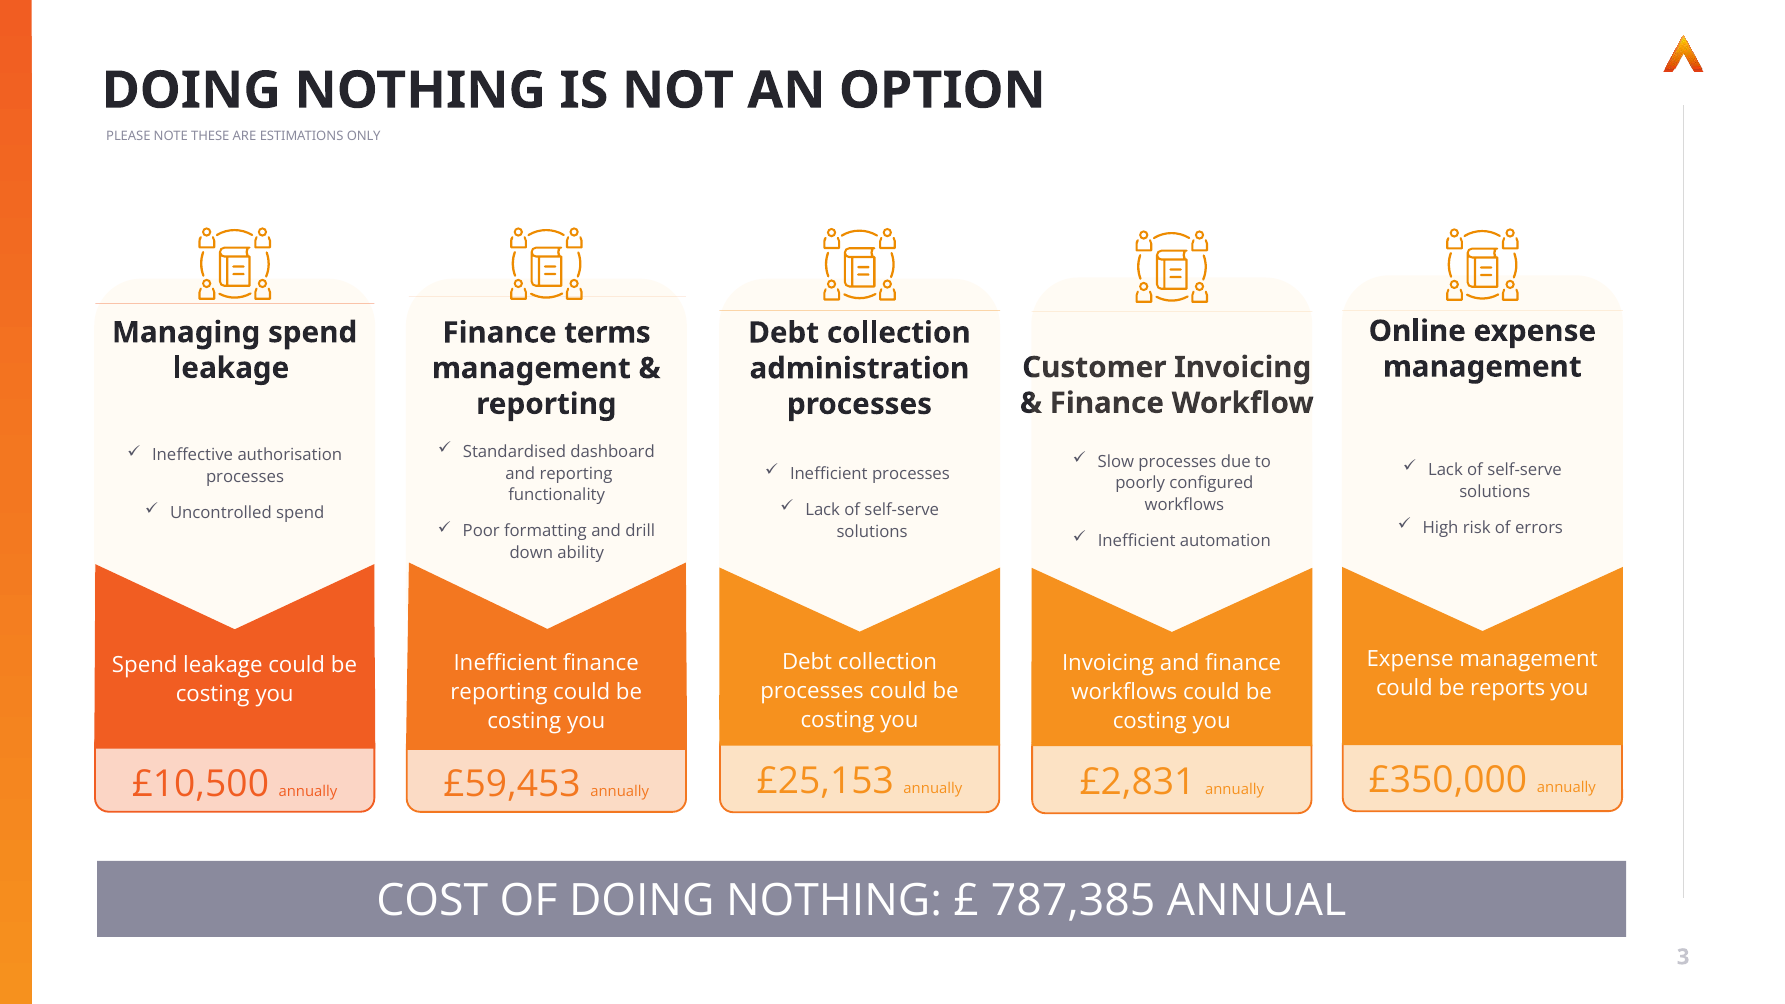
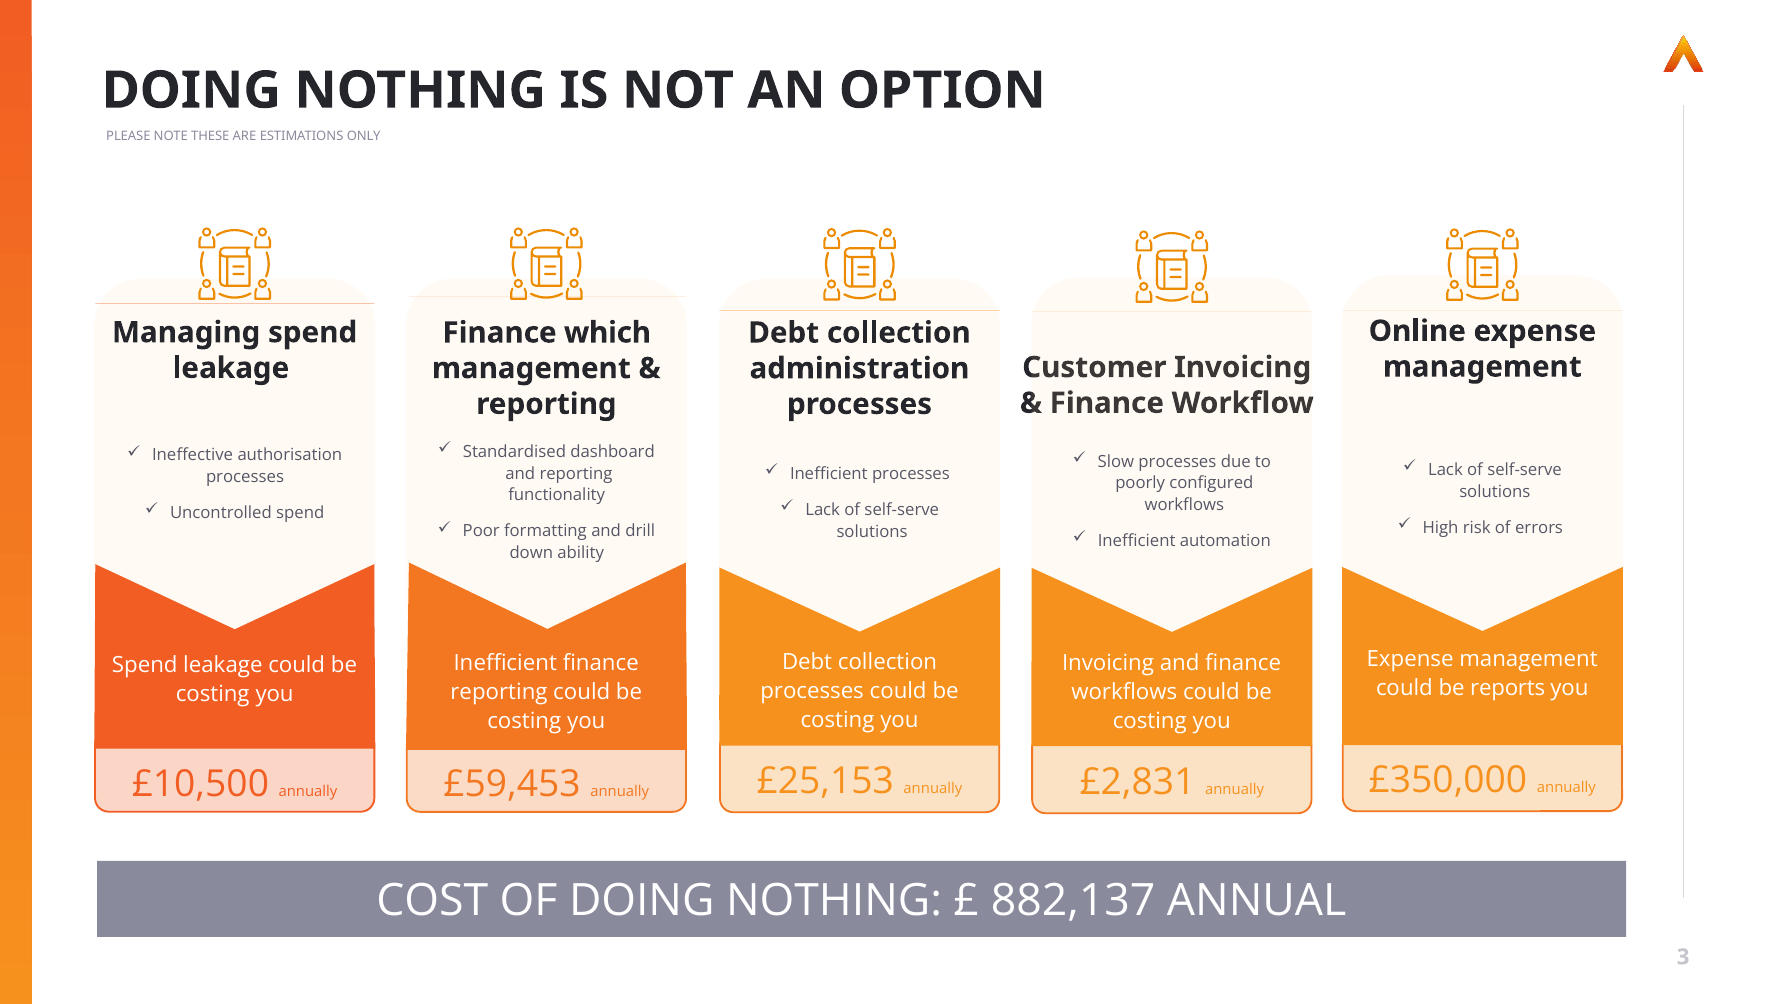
terms: terms -> which
787,385: 787,385 -> 882,137
